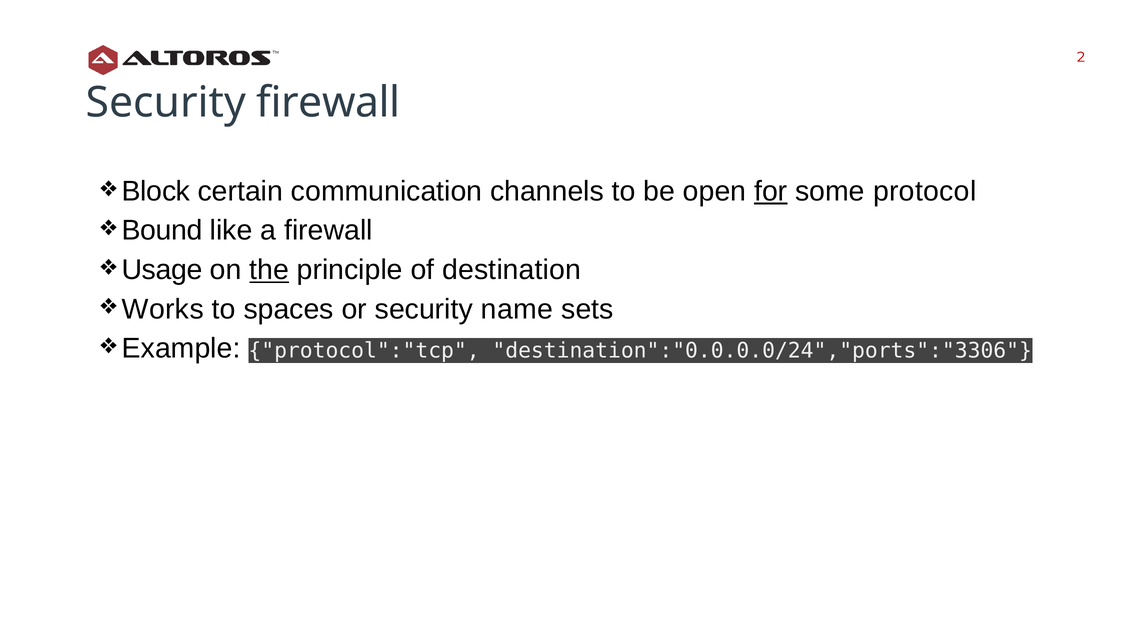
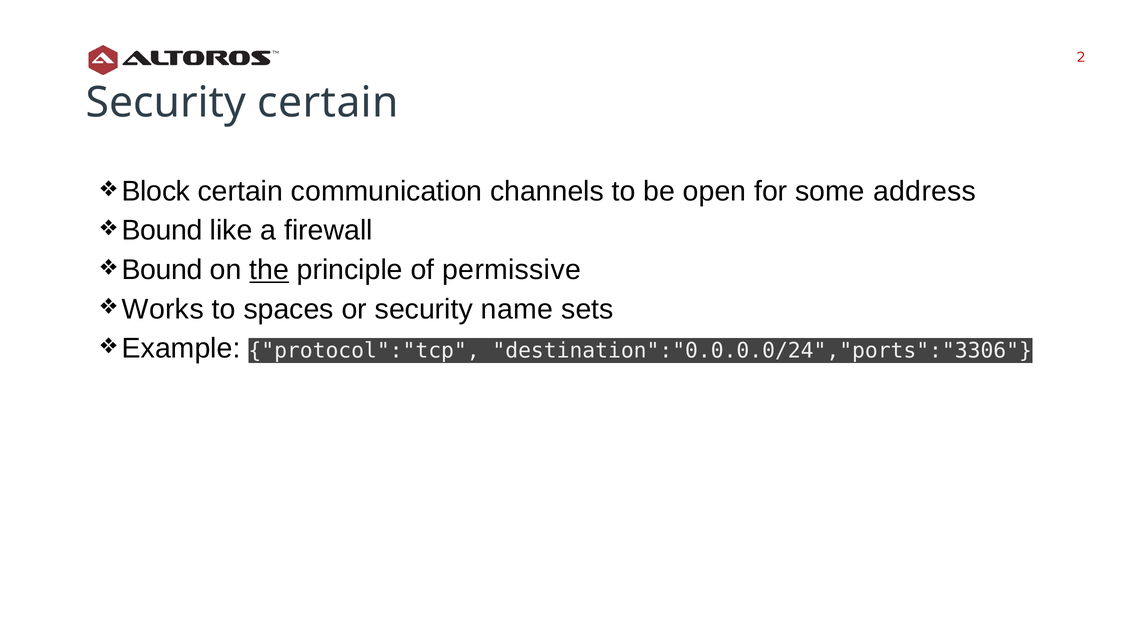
Security firewall: firewall -> certain
for underline: present -> none
protocol: protocol -> address
Usage at (162, 270): Usage -> Bound
destination: destination -> permissive
